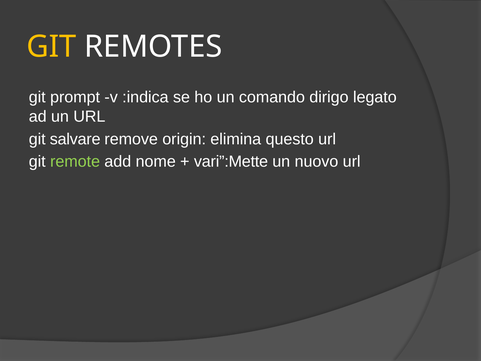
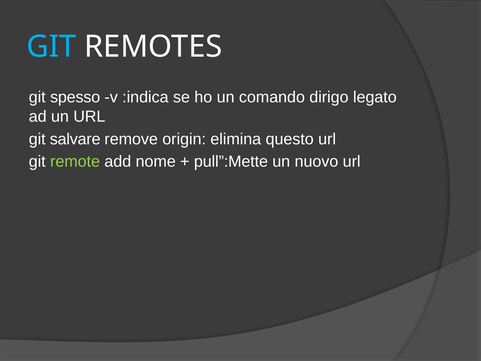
GIT at (51, 47) colour: yellow -> light blue
prompt: prompt -> spesso
vari”:Mette: vari”:Mette -> pull”:Mette
